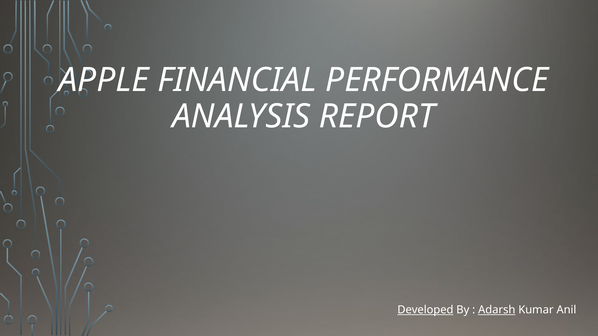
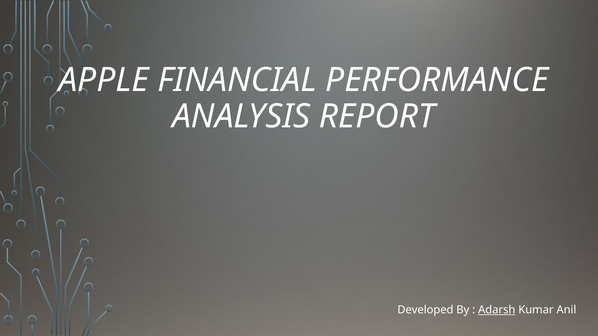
Developed underline: present -> none
